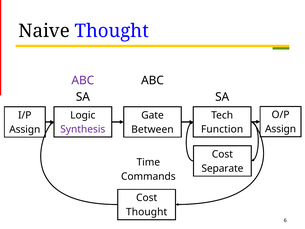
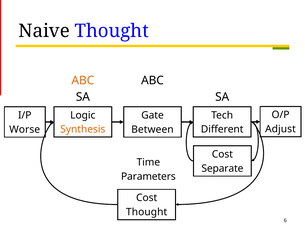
ABC at (83, 80) colour: purple -> orange
Assign at (281, 129): Assign -> Adjust
Synthesis colour: purple -> orange
Function: Function -> Different
Assign at (25, 129): Assign -> Worse
Commands: Commands -> Parameters
